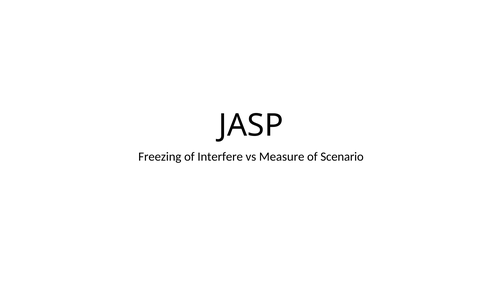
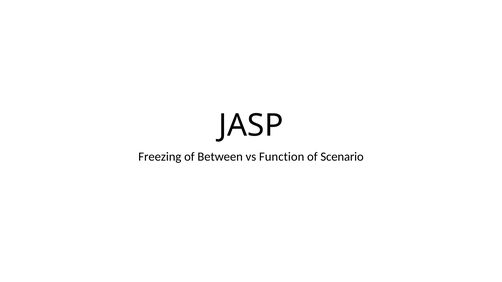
Interfere: Interfere -> Between
Measure: Measure -> Function
